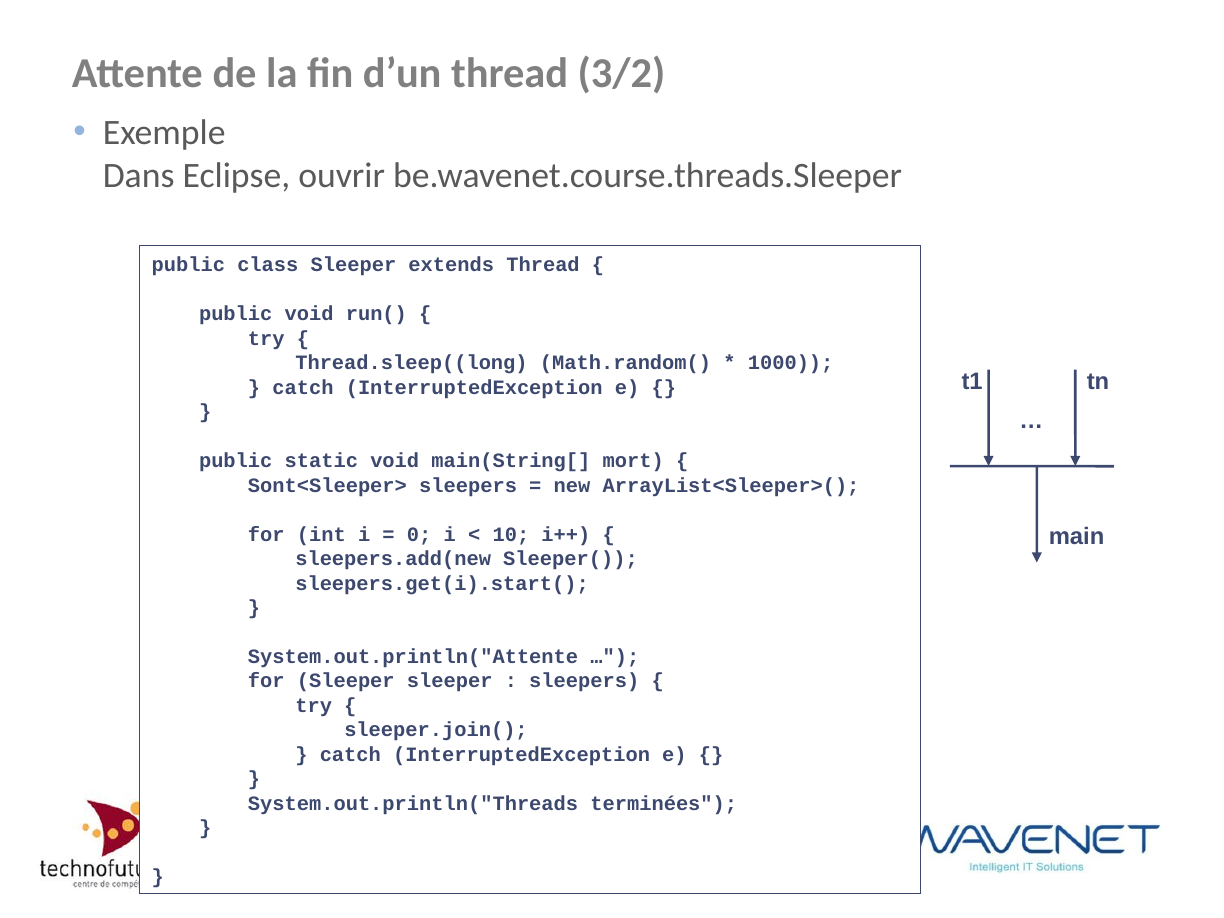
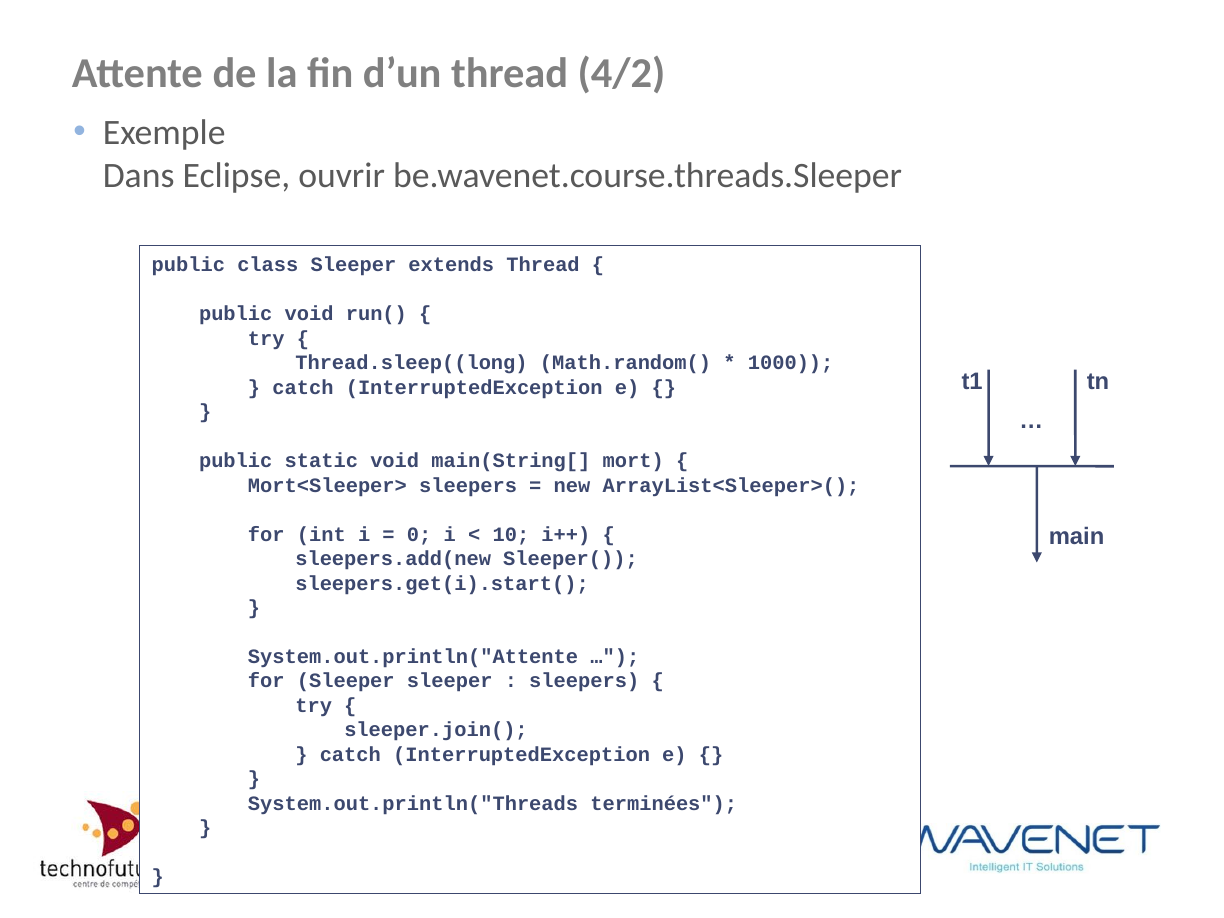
3/2: 3/2 -> 4/2
Sont<Sleeper>: Sont<Sleeper> -> Mort<Sleeper>
